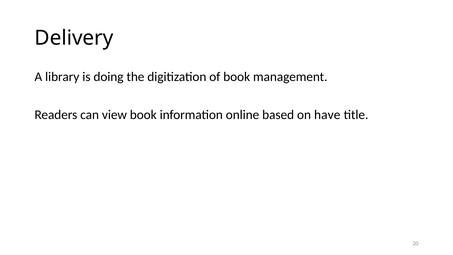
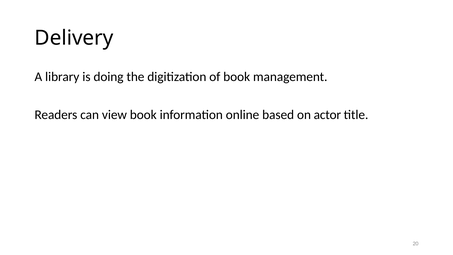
have: have -> actor
